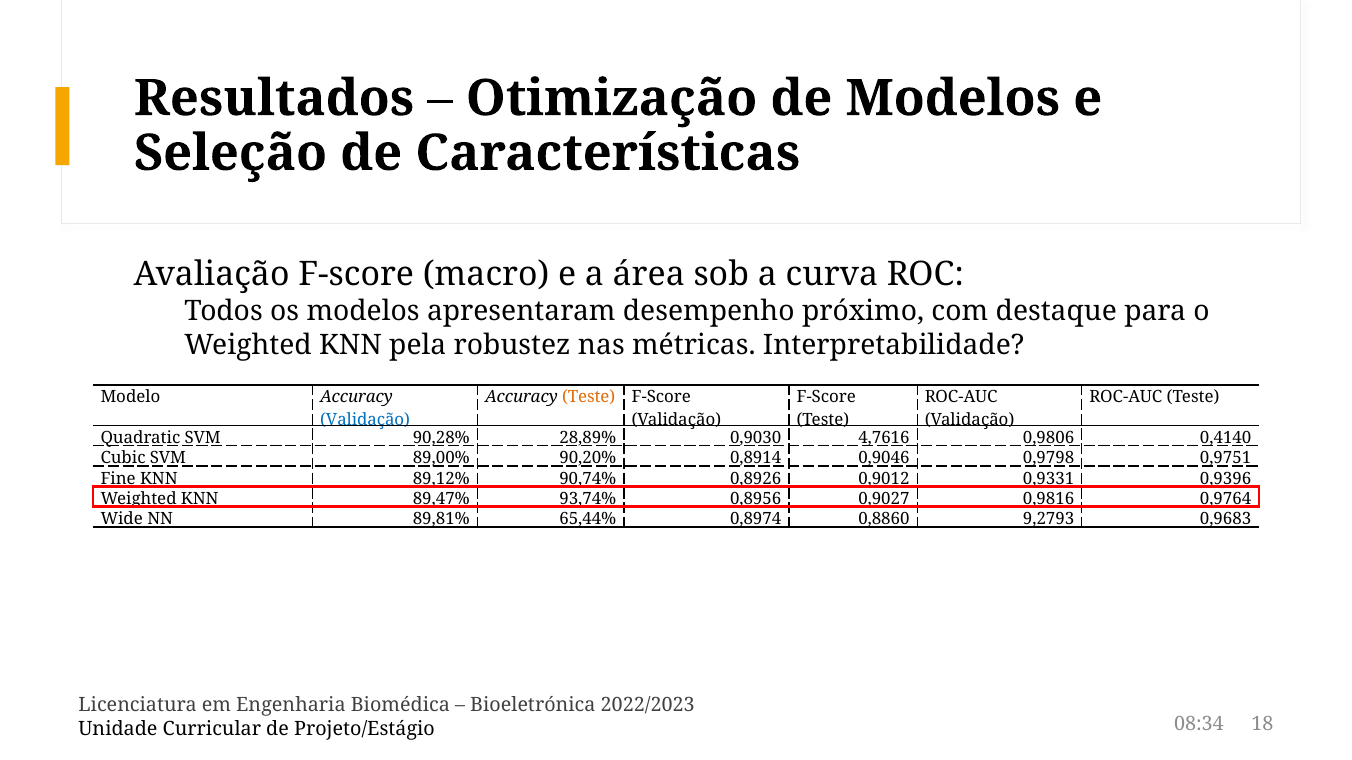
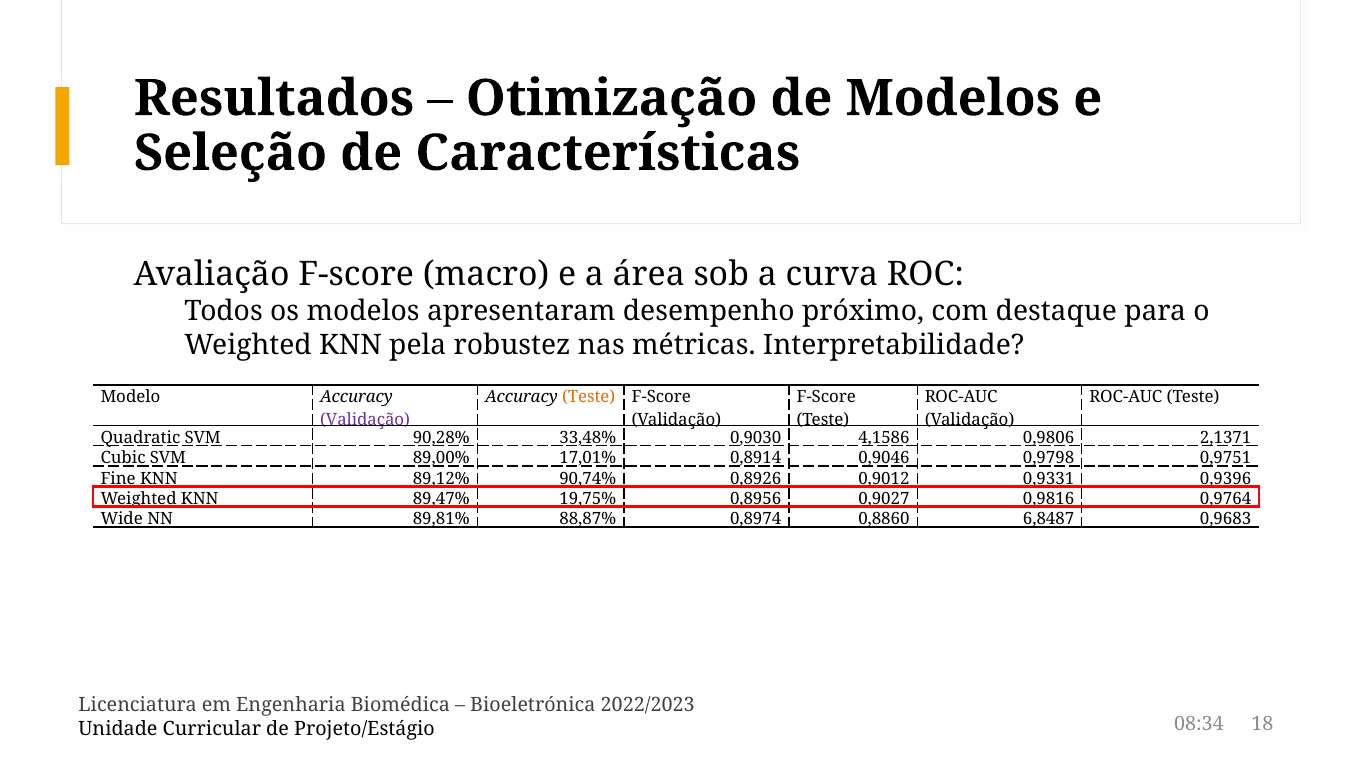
Validação at (365, 421) colour: blue -> purple
28,89%: 28,89% -> 33,48%
4,7616: 4,7616 -> 4,1586
0,4140: 0,4140 -> 2,1371
90,20%: 90,20% -> 17,01%
93,74%: 93,74% -> 19,75%
65,44%: 65,44% -> 88,87%
9,2793: 9,2793 -> 6,8487
